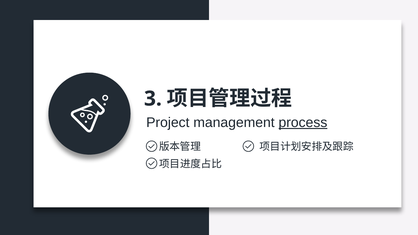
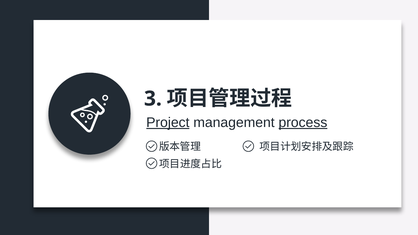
Project underline: none -> present
